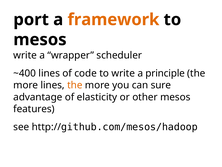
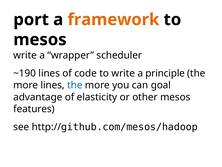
~400: ~400 -> ~190
the at (75, 85) colour: orange -> blue
sure: sure -> goal
